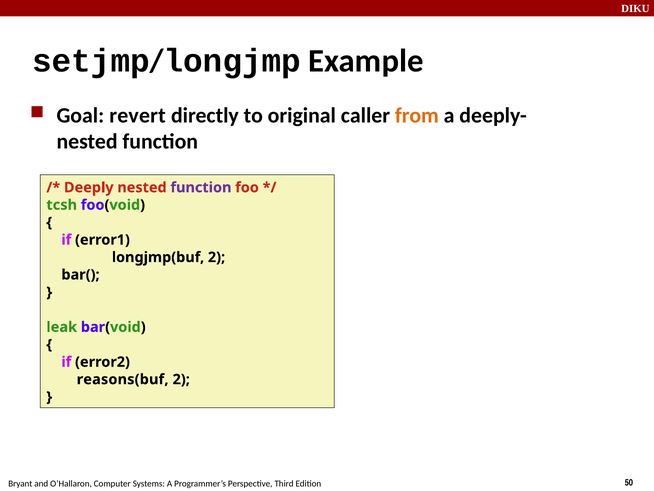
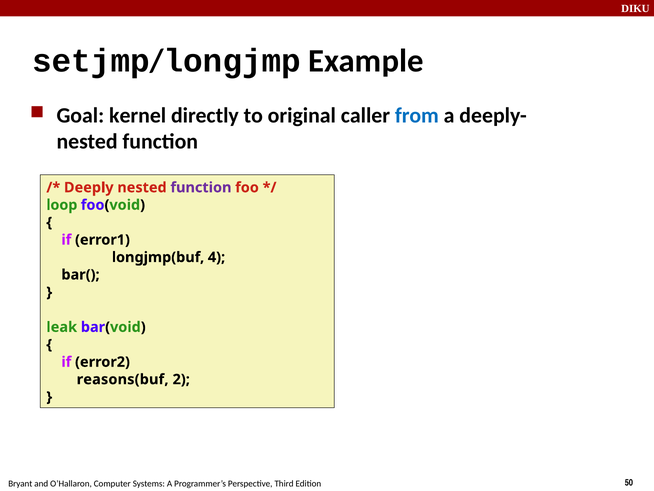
revert: revert -> kernel
from colour: orange -> blue
tcsh: tcsh -> loop
longjmp(buf 2: 2 -> 4
